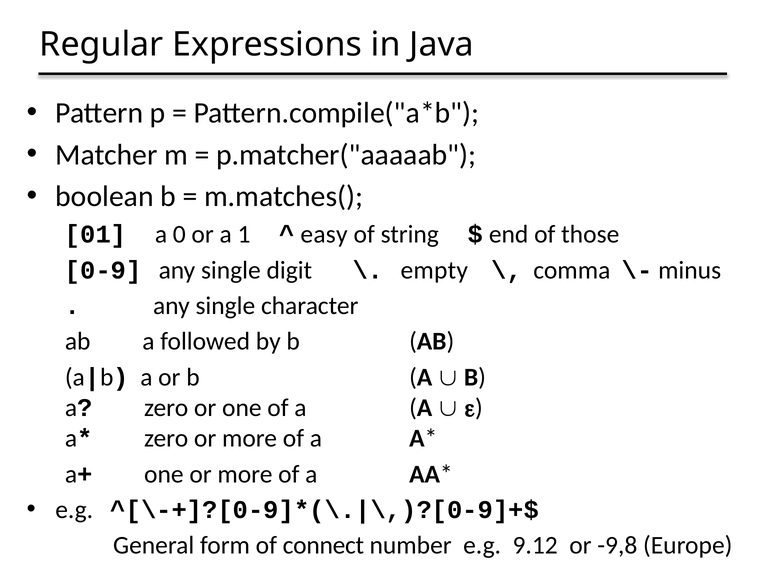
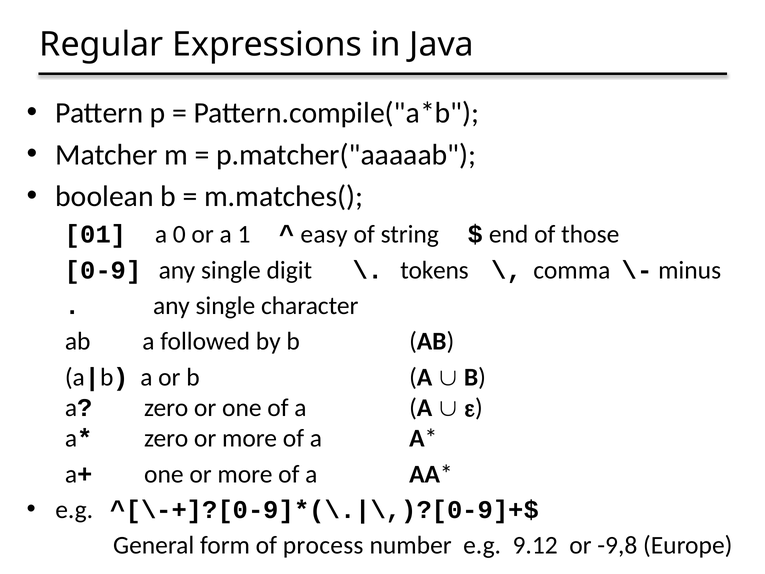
empty: empty -> tokens
connect: connect -> process
